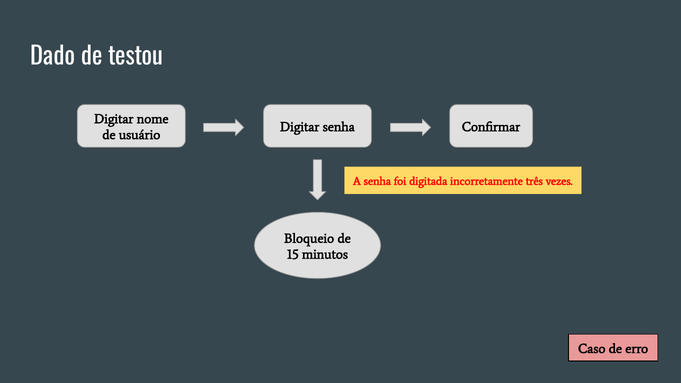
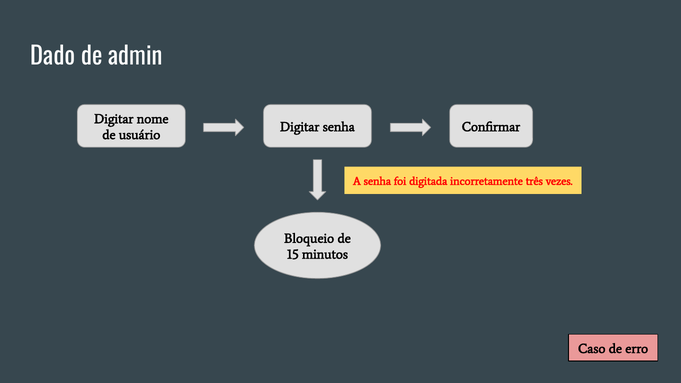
testou: testou -> admin
